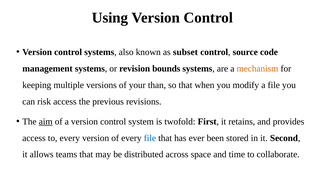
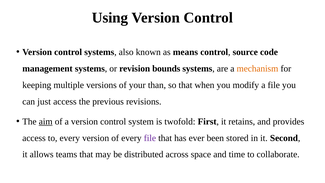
subset: subset -> means
risk: risk -> just
file at (150, 138) colour: blue -> purple
